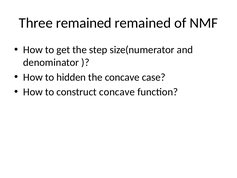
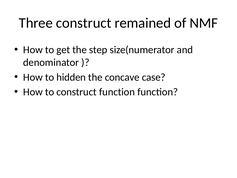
Three remained: remained -> construct
construct concave: concave -> function
